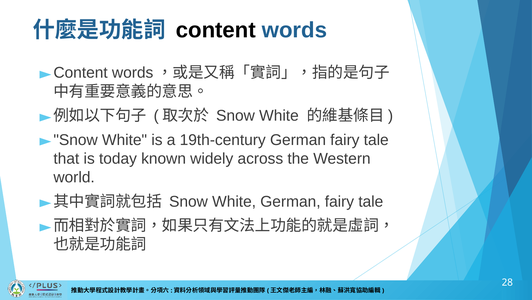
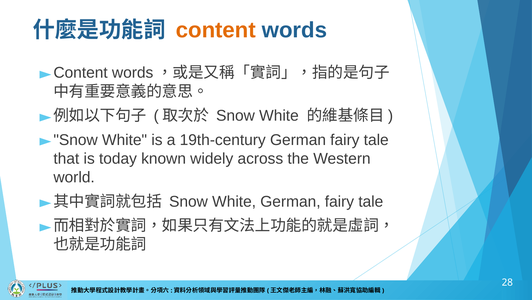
content at (216, 30) colour: black -> orange
